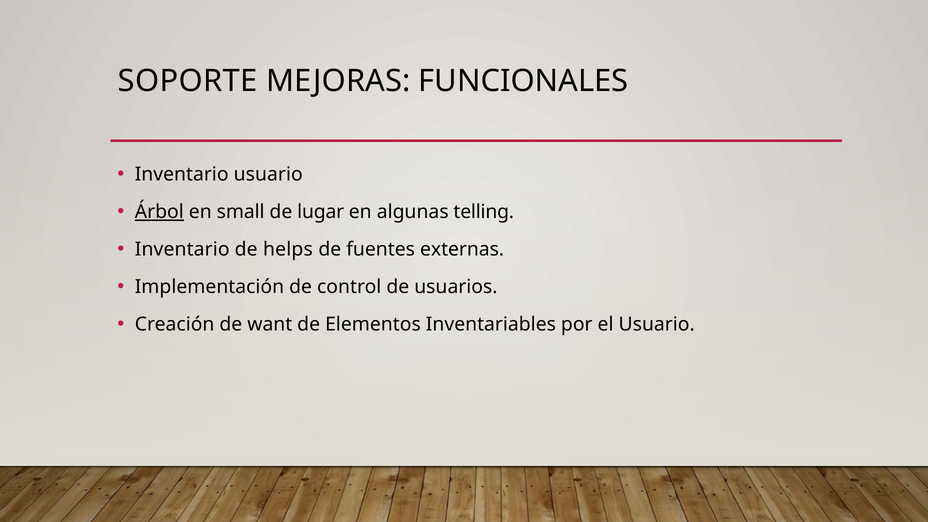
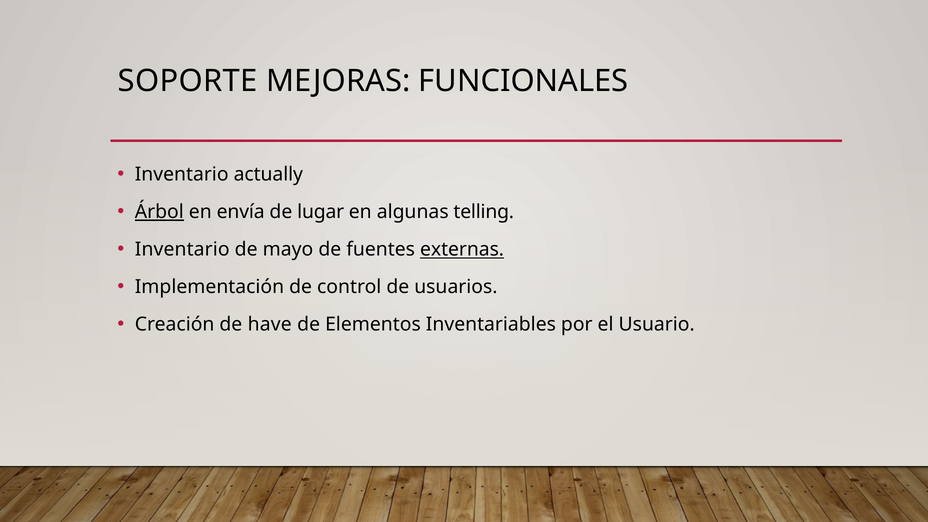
Inventario usuario: usuario -> actually
small: small -> envía
helps: helps -> mayo
externas underline: none -> present
want: want -> have
